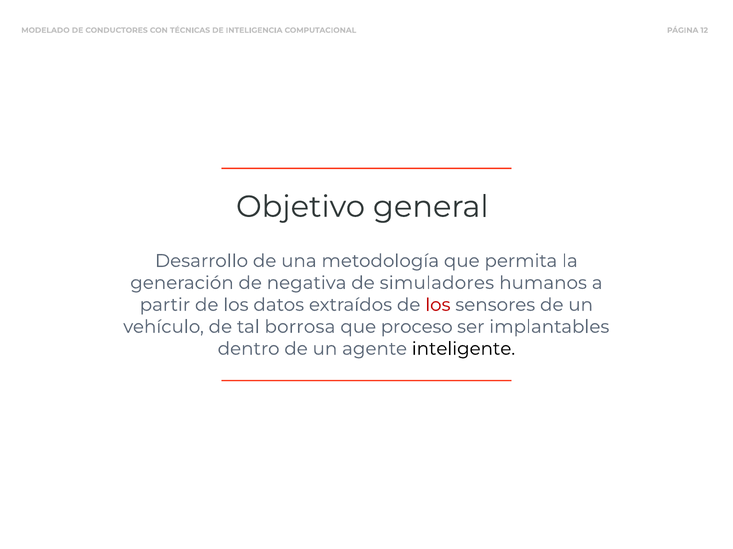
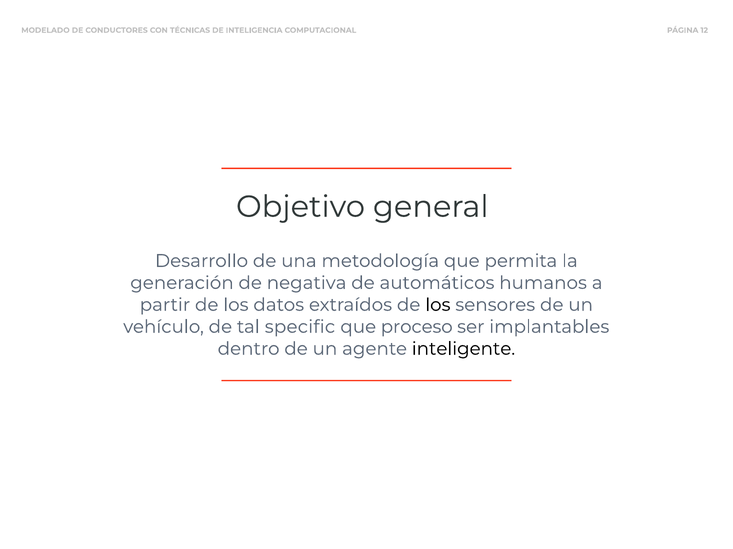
simuladores: simuladores -> automáticos
los at (438, 305) colour: red -> black
borrosa: borrosa -> specific
